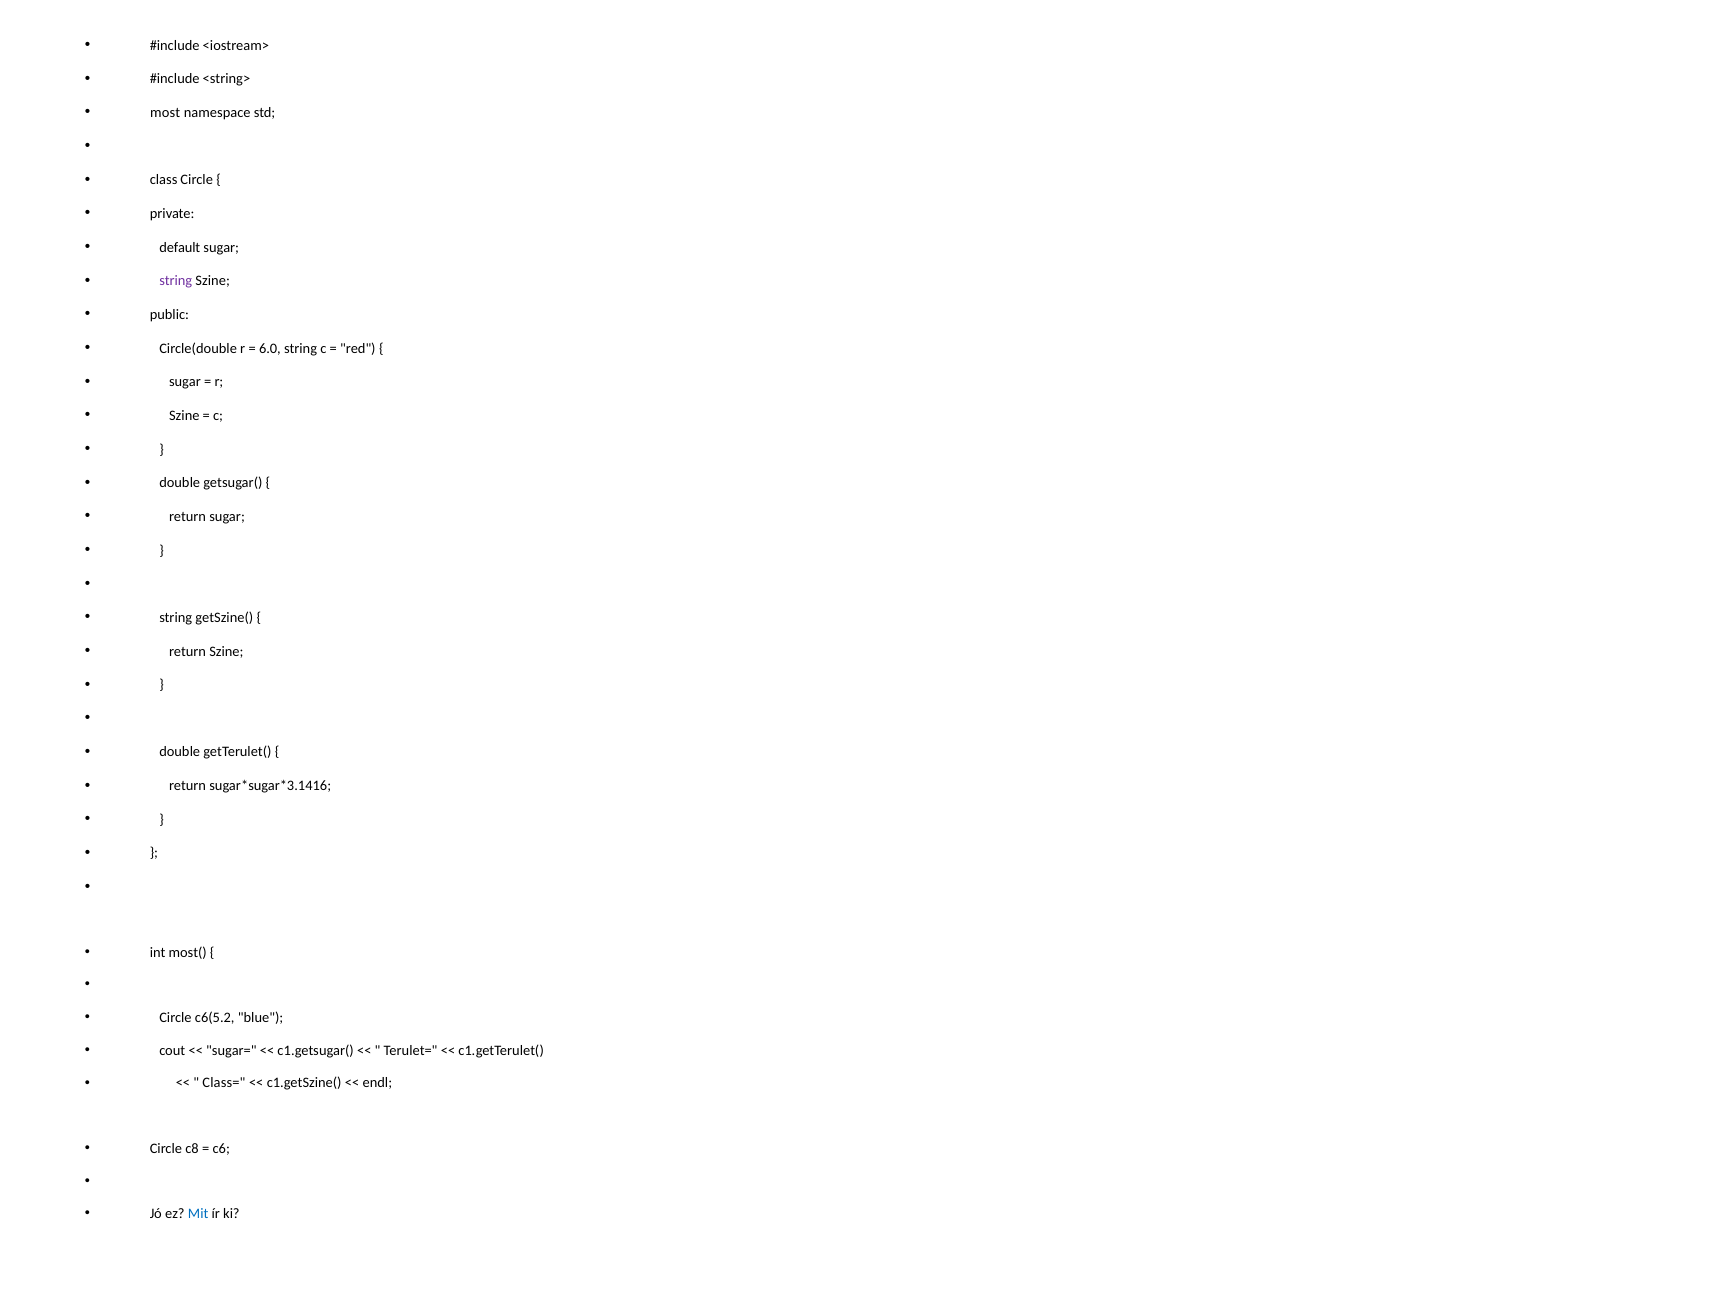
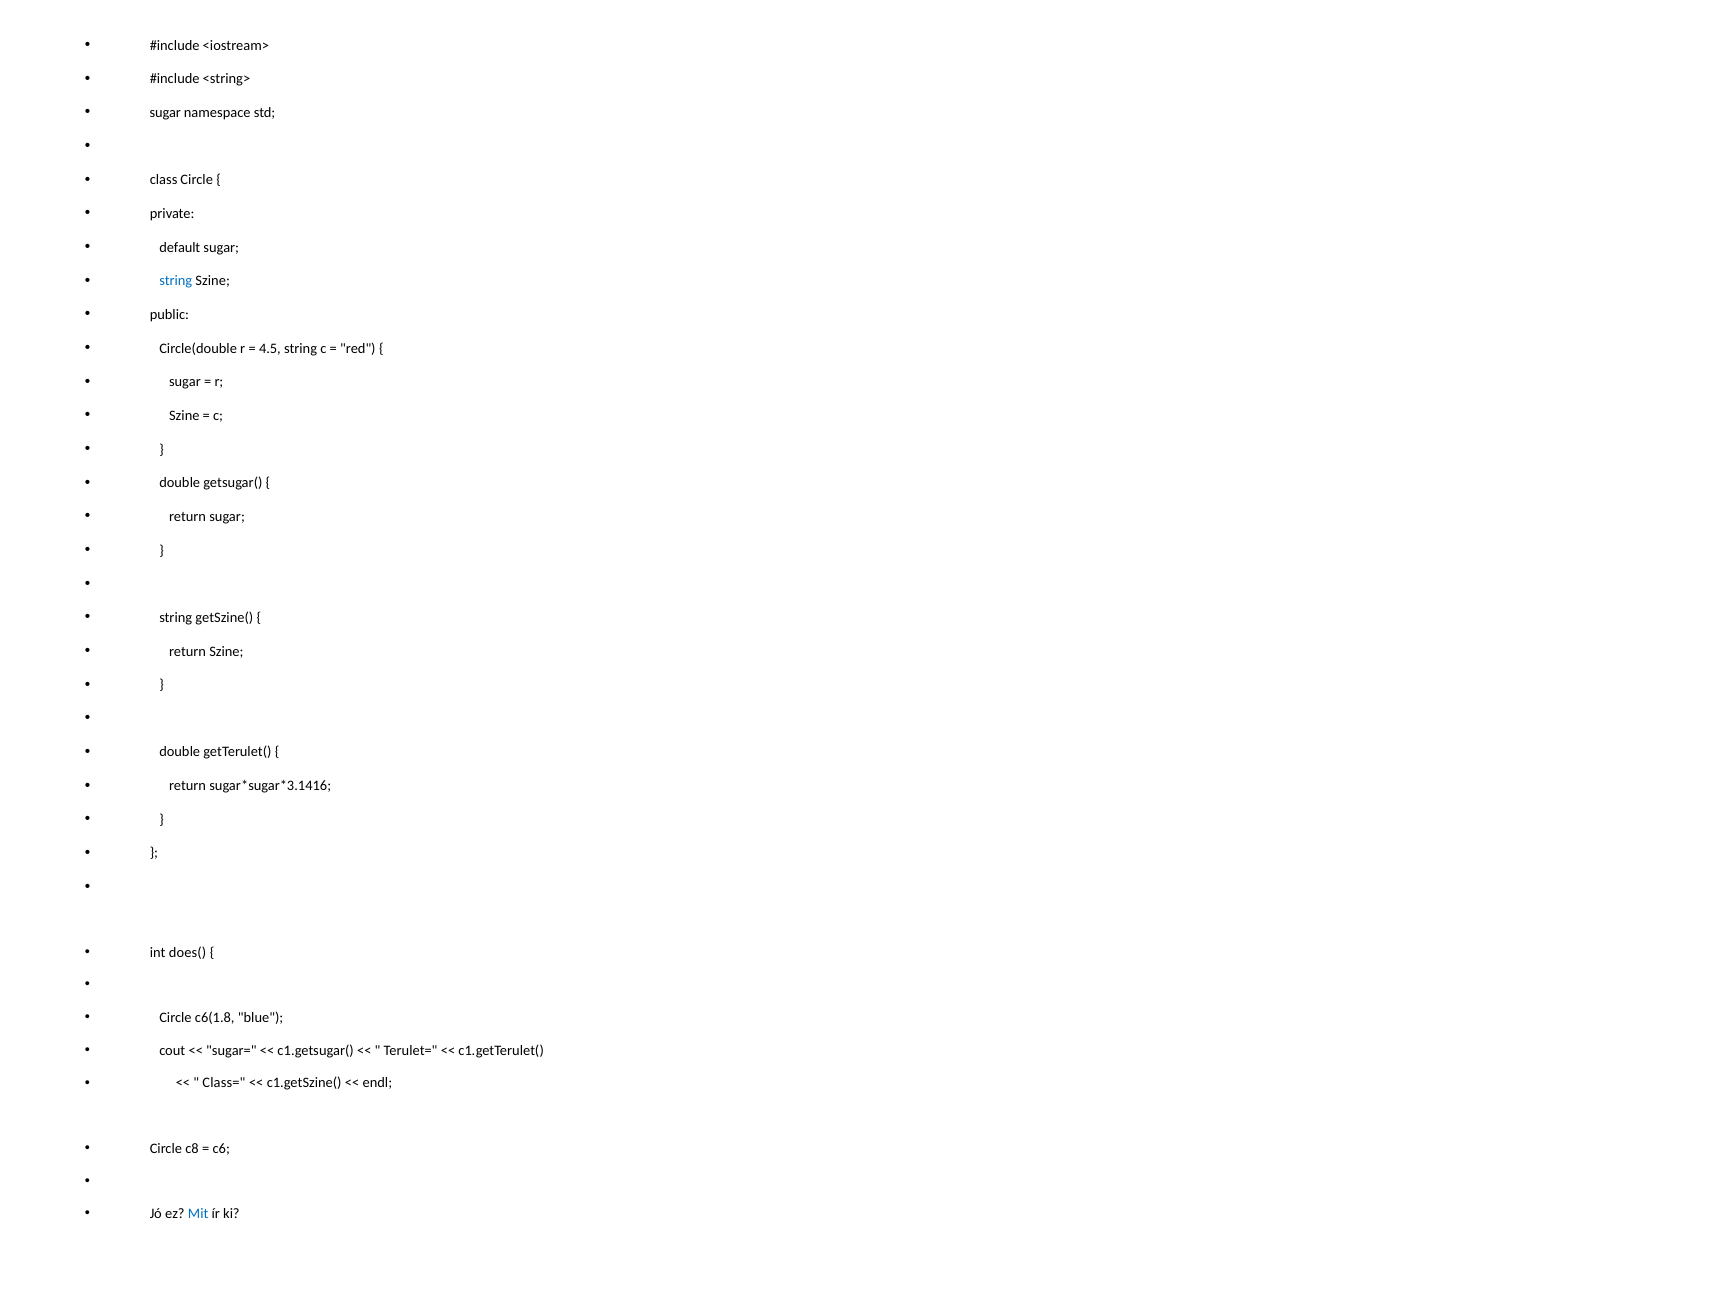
most at (165, 113): most -> sugar
string at (176, 281) colour: purple -> blue
6.0: 6.0 -> 4.5
most(: most( -> does(
c6(5.2: c6(5.2 -> c6(1.8
